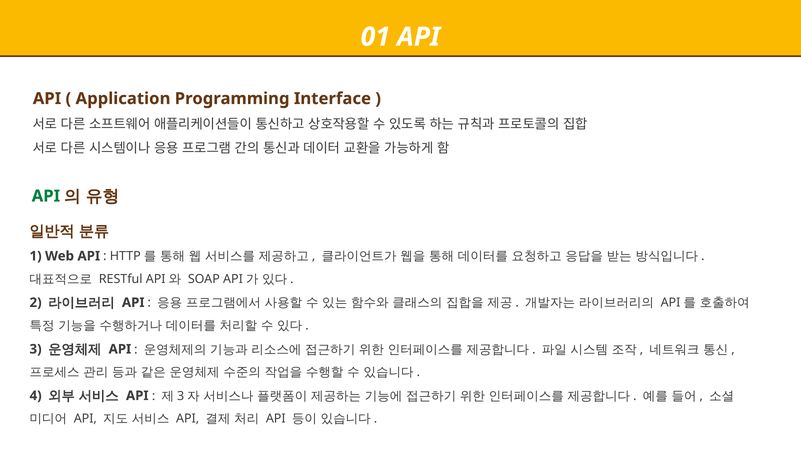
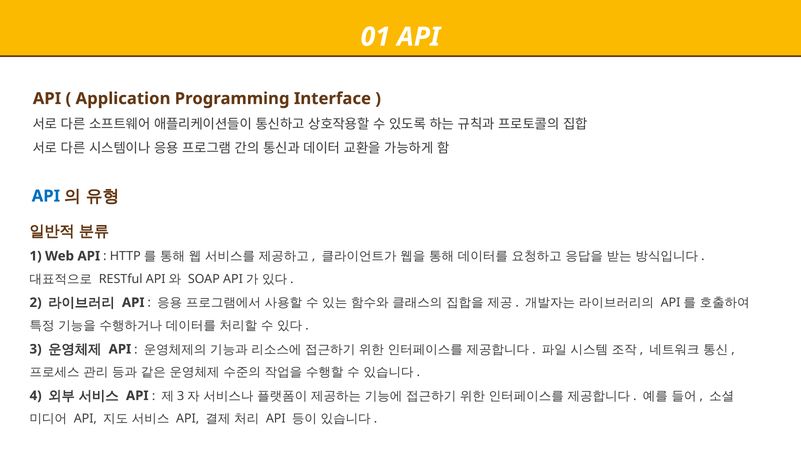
API at (46, 196) colour: green -> blue
